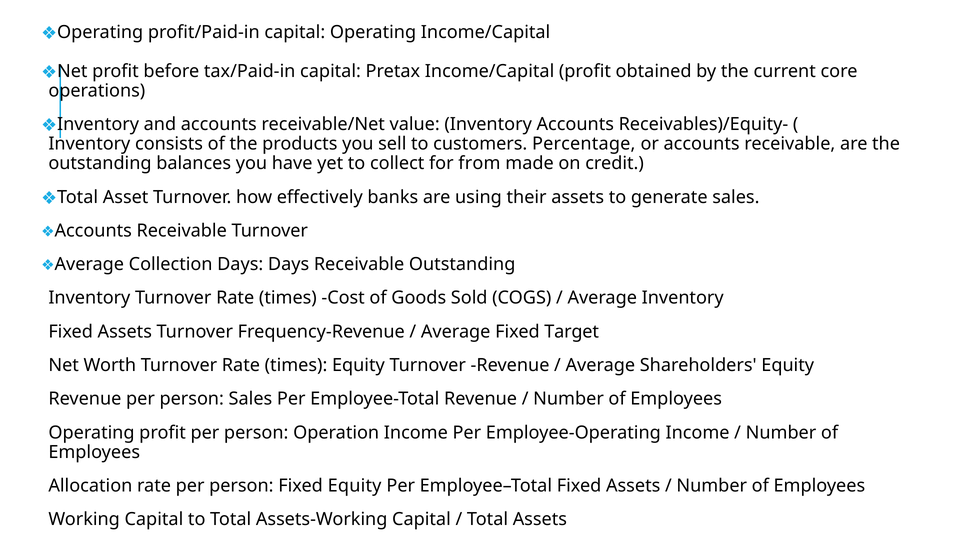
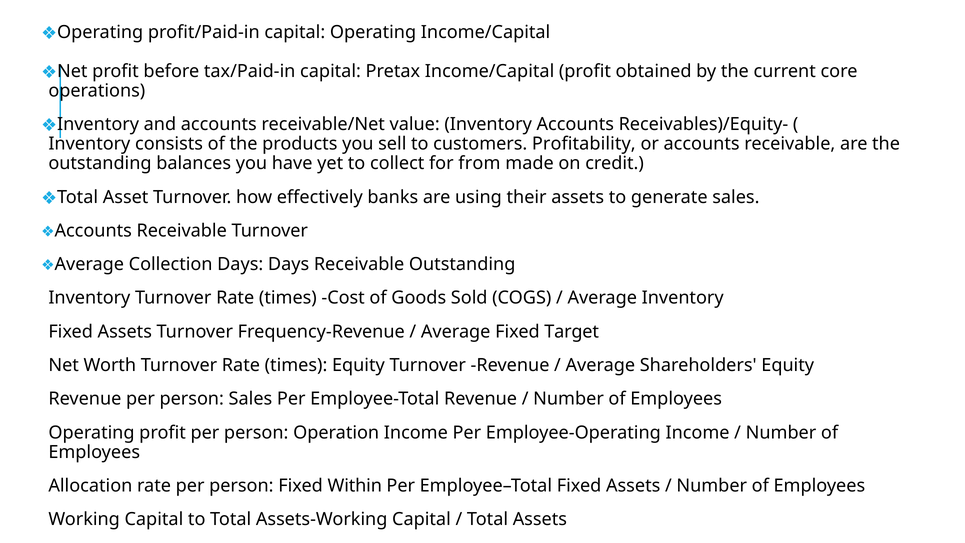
Percentage: Percentage -> Profitability
Fixed Equity: Equity -> Within
